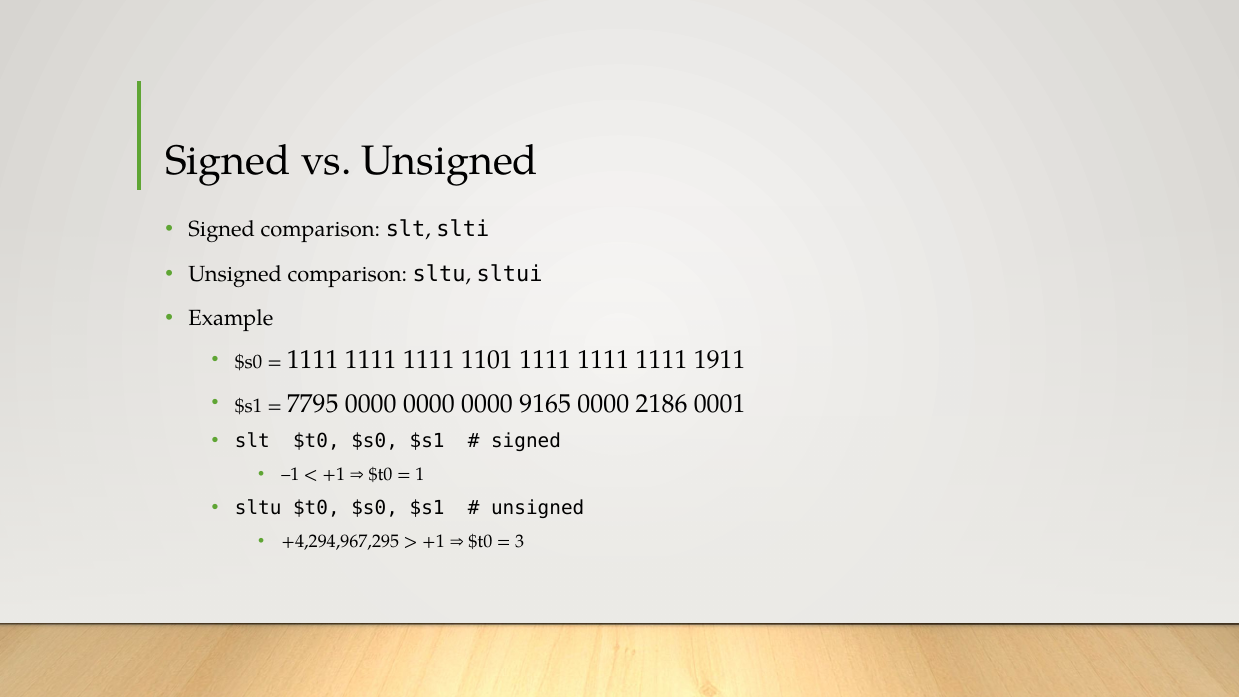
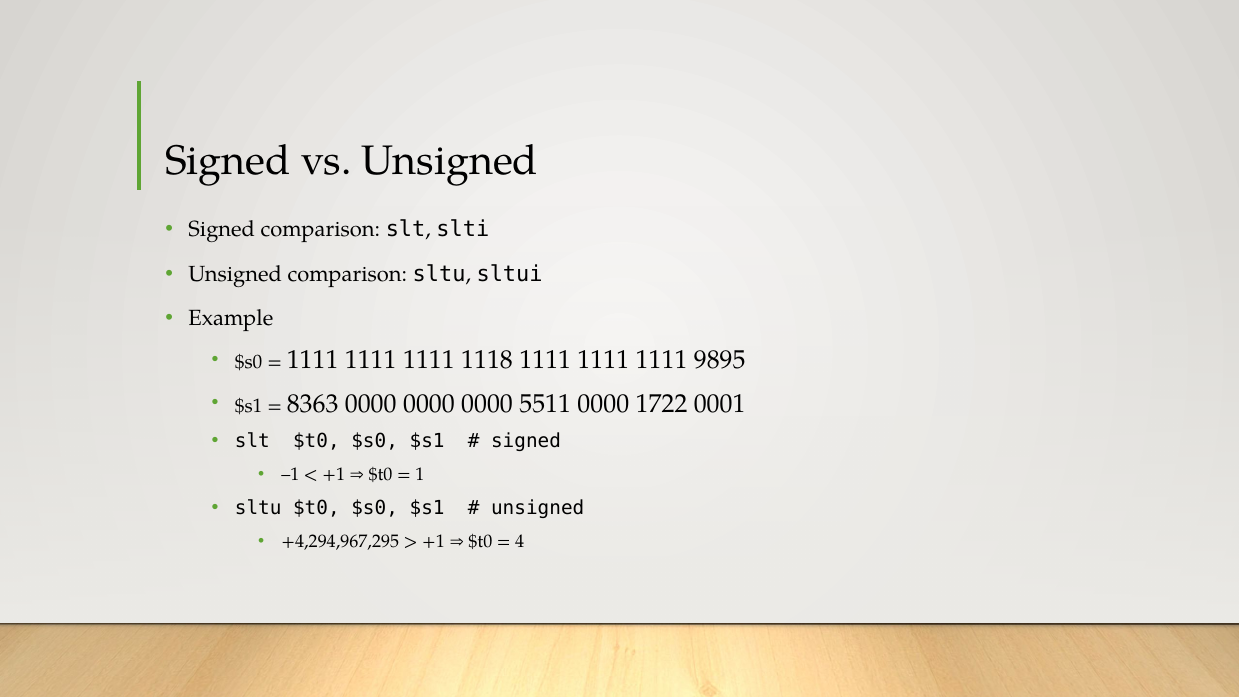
1101: 1101 -> 1118
1911: 1911 -> 9895
7795: 7795 -> 8363
9165: 9165 -> 5511
2186: 2186 -> 1722
3: 3 -> 4
